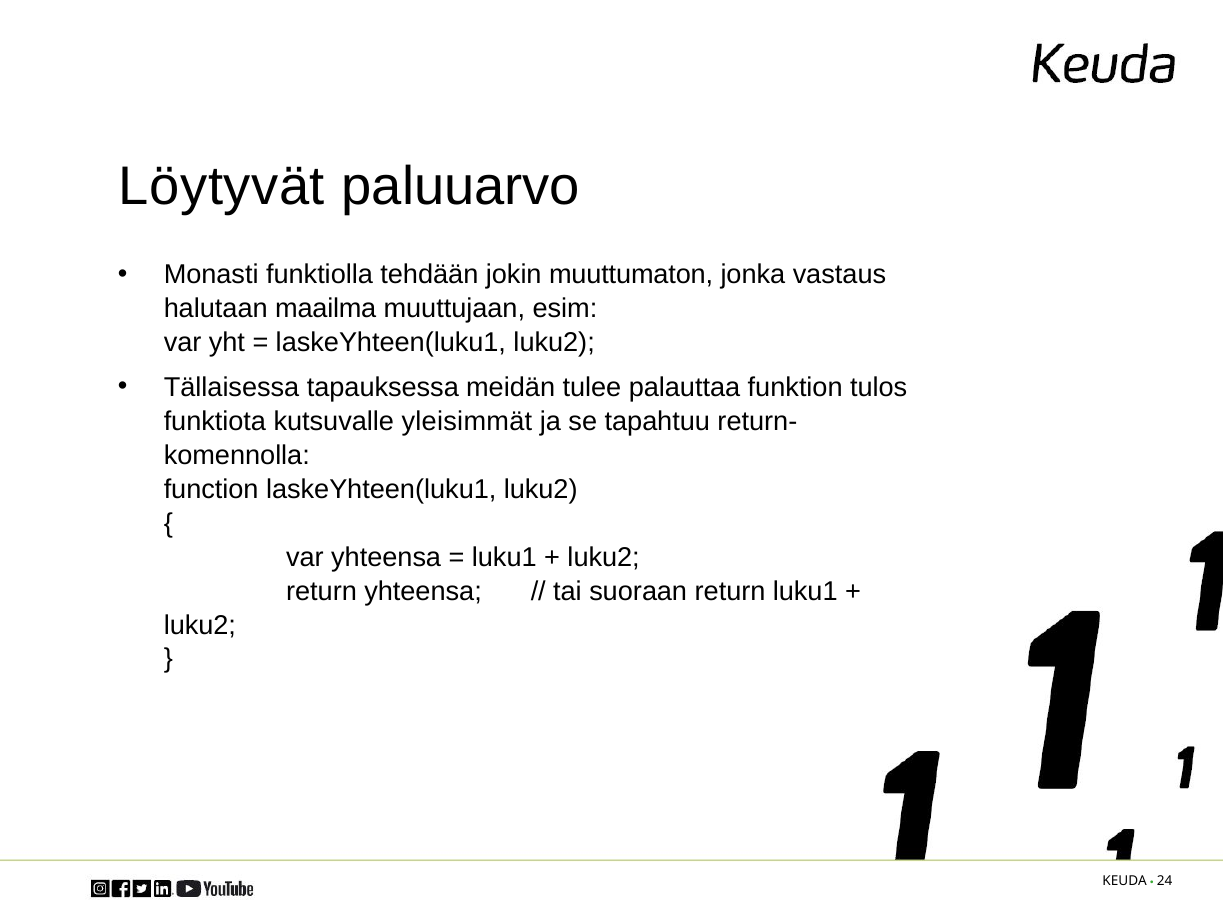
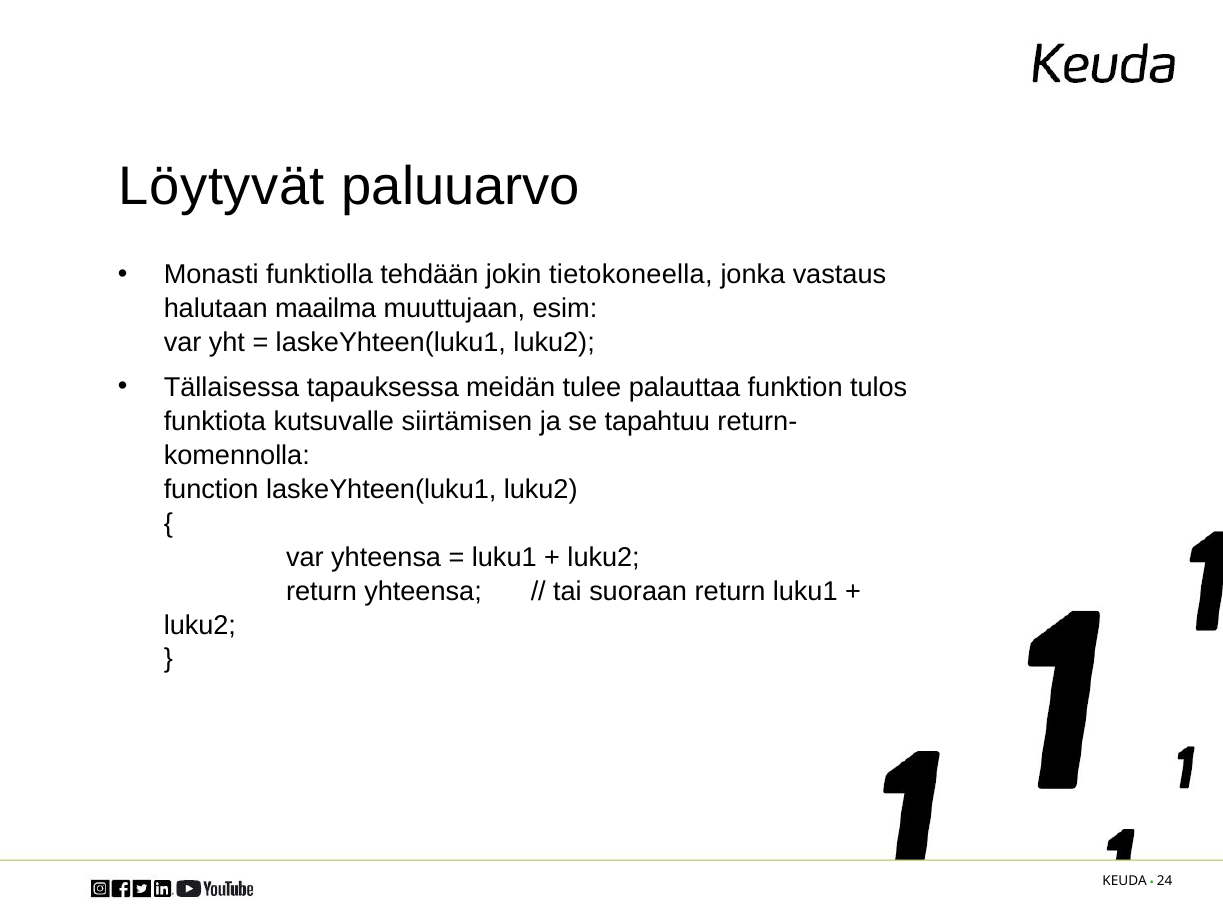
muuttumaton: muuttumaton -> tietokoneella
yleisimmät: yleisimmät -> siirtämisen
